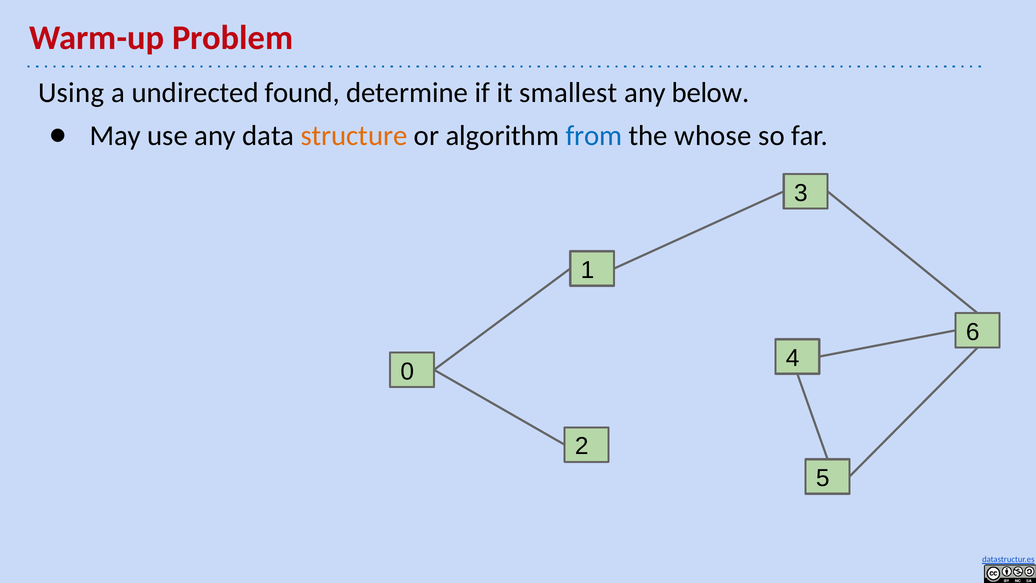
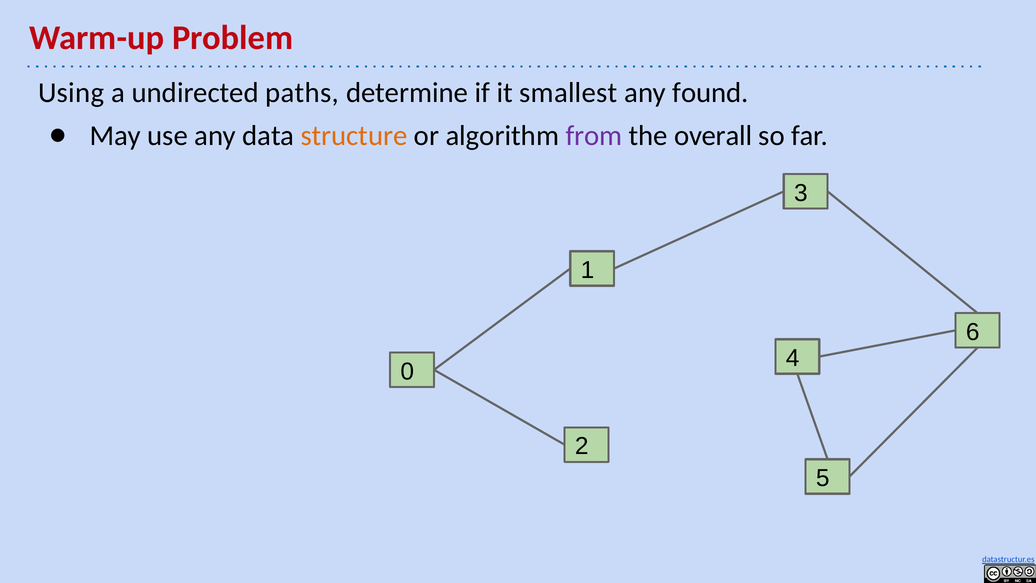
found: found -> paths
below: below -> found
from colour: blue -> purple
whose: whose -> overall
